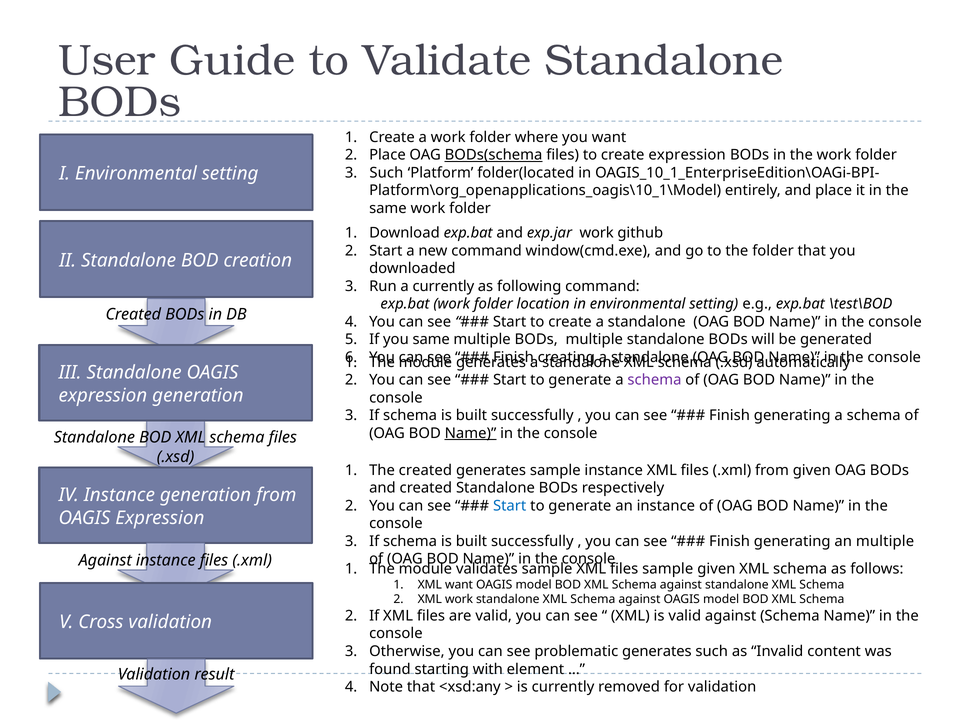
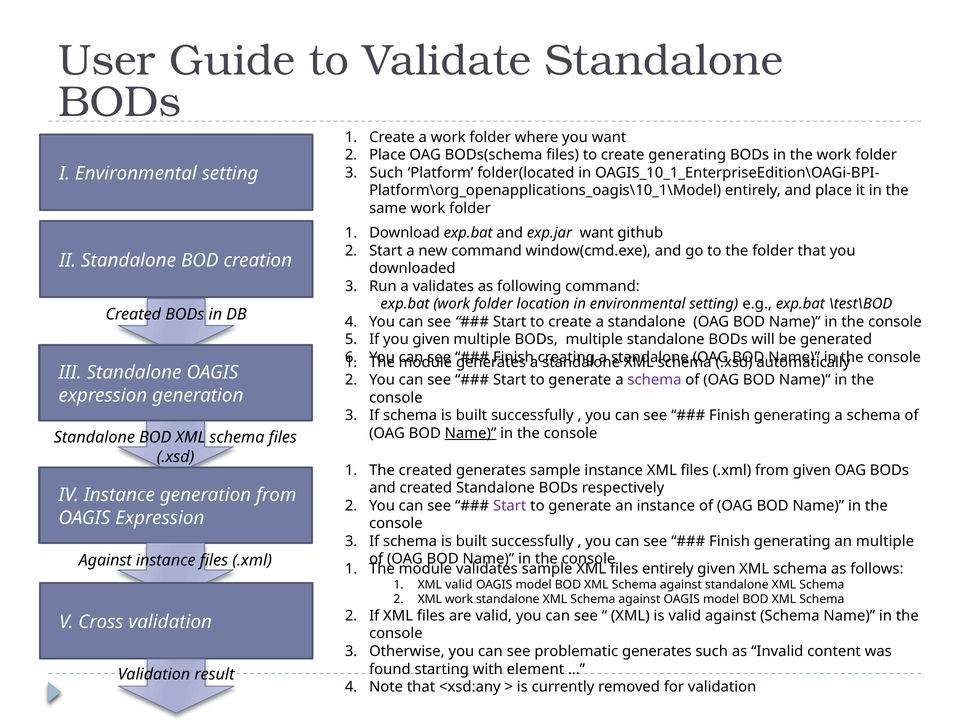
BODs(schema underline: present -> none
create expression: expression -> generating
exp.jar work: work -> want
a currently: currently -> validates
you same: same -> given
Start at (510, 506) colour: blue -> purple
files sample: sample -> entirely
XML want: want -> valid
